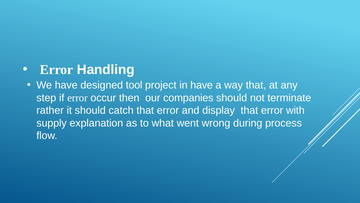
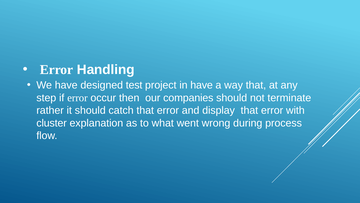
tool: tool -> test
supply: supply -> cluster
